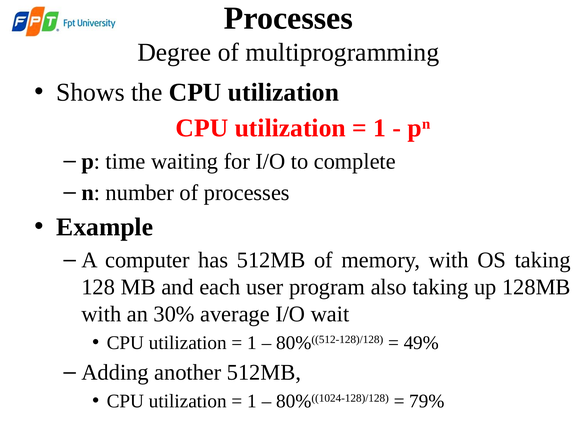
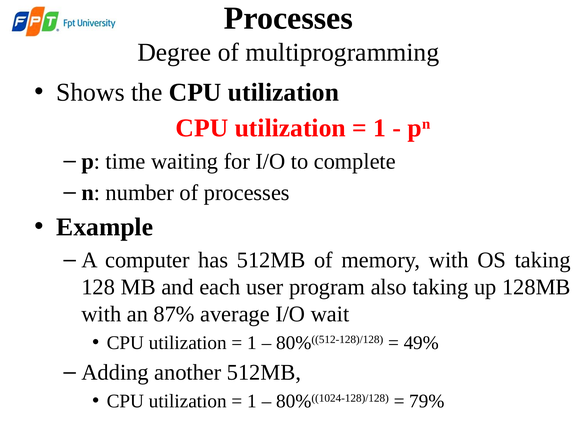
30%: 30% -> 87%
